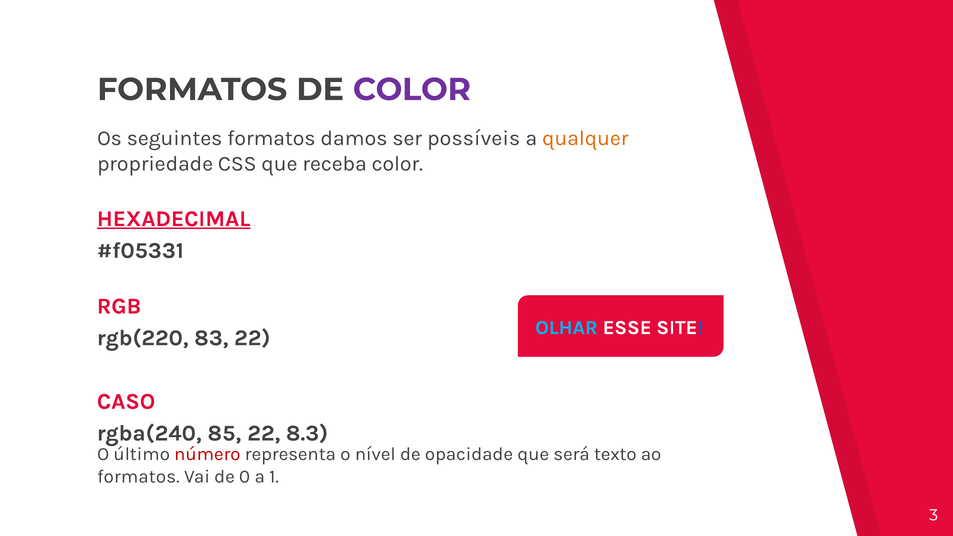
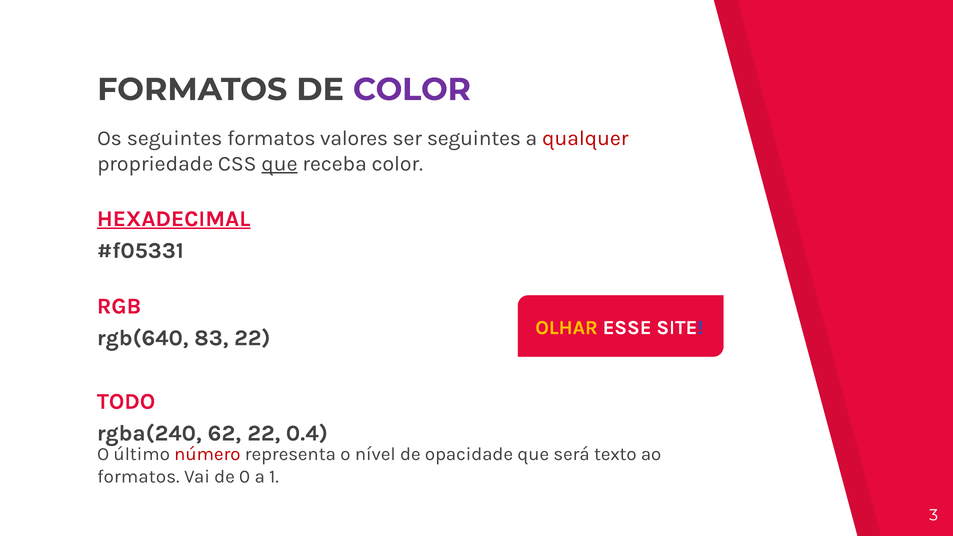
damos: damos -> valores
ser possíveis: possíveis -> seguintes
qualquer colour: orange -> red
que at (279, 164) underline: none -> present
OLHAR colour: light blue -> yellow
rgb(220: rgb(220 -> rgb(640
CASO: CASO -> TODO
85: 85 -> 62
8.3: 8.3 -> 0.4
